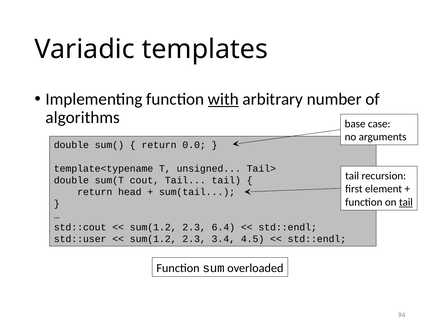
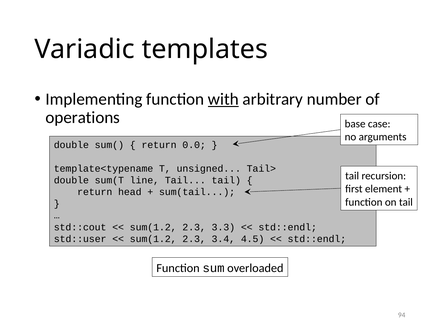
algorithms: algorithms -> operations
cout: cout -> line
tail at (406, 202) underline: present -> none
6.4: 6.4 -> 3.3
